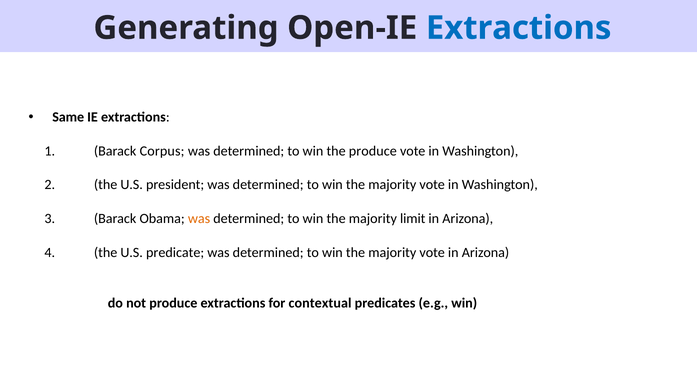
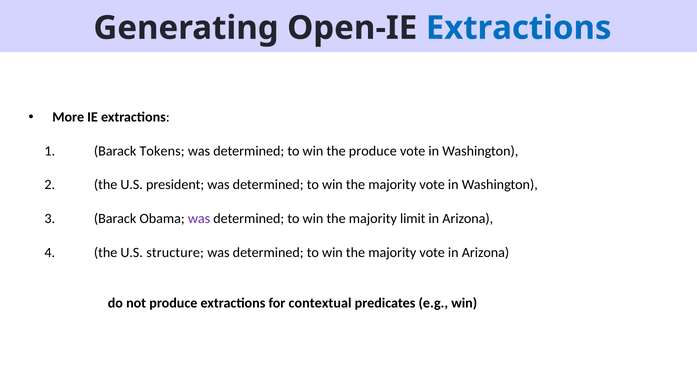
Same: Same -> More
Corpus: Corpus -> Tokens
was at (199, 219) colour: orange -> purple
predicate: predicate -> structure
